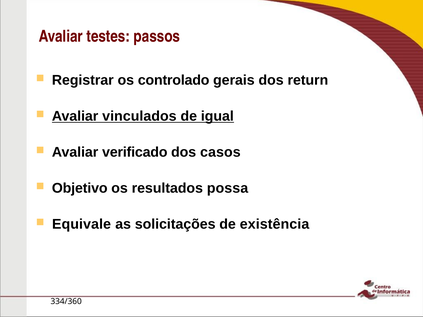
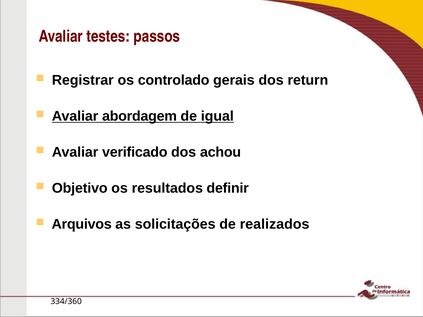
vinculados: vinculados -> abordagem
casos: casos -> achou
possa: possa -> definir
Equivale: Equivale -> Arquivos
existência: existência -> realizados
